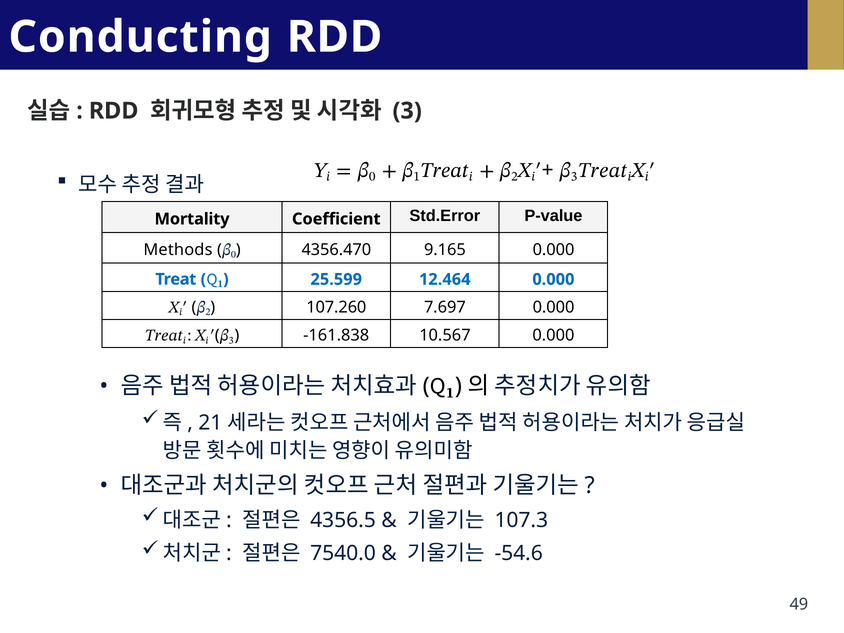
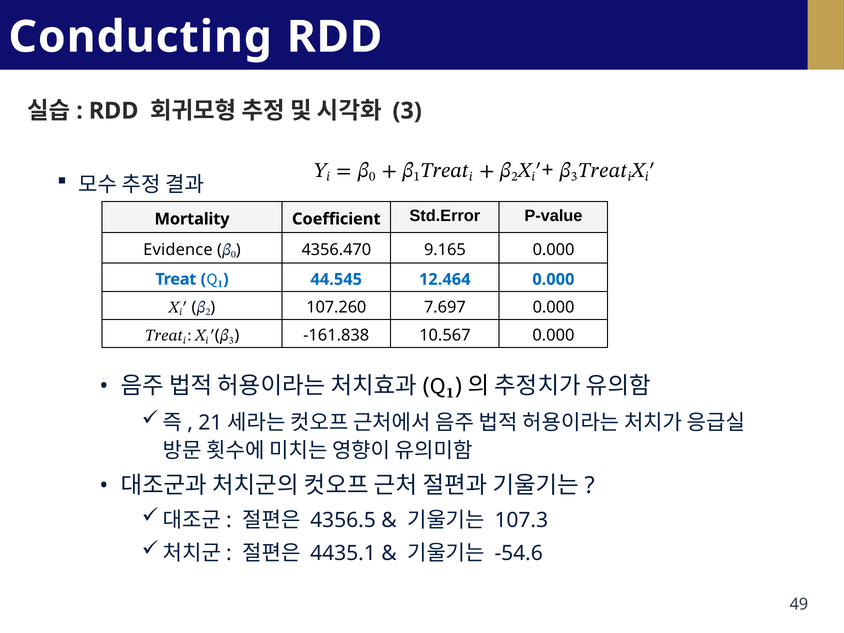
Methods: Methods -> Evidence
25.599: 25.599 -> 44.545
7540.0: 7540.0 -> 4435.1
